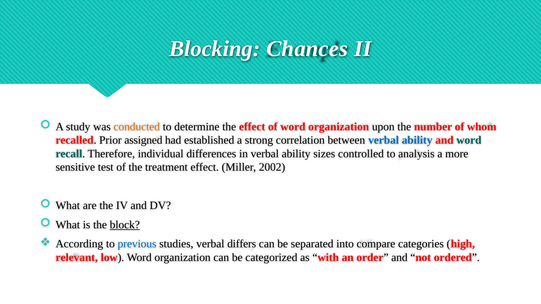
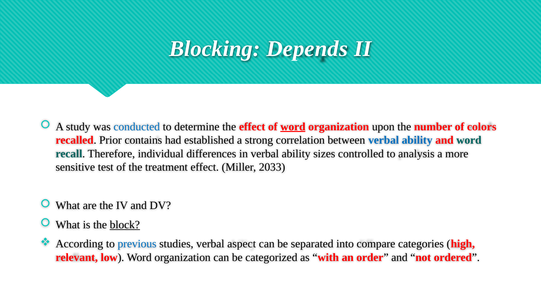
Chances: Chances -> Depends
conducted colour: orange -> blue
word at (293, 127) underline: none -> present
whom: whom -> colors
assigned: assigned -> contains
2002: 2002 -> 2033
differs: differs -> aspect
